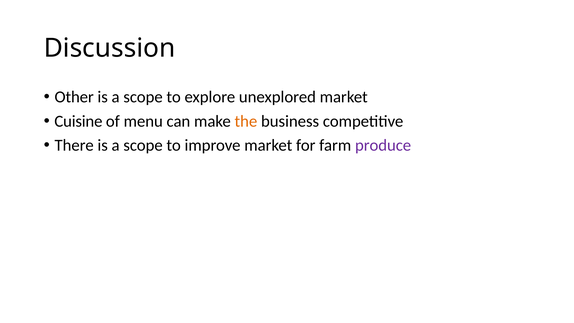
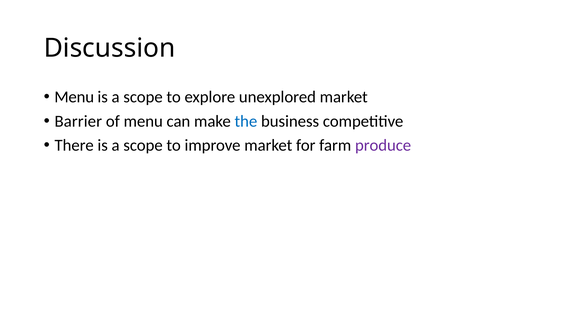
Other at (74, 97): Other -> Menu
Cuisine: Cuisine -> Barrier
the colour: orange -> blue
